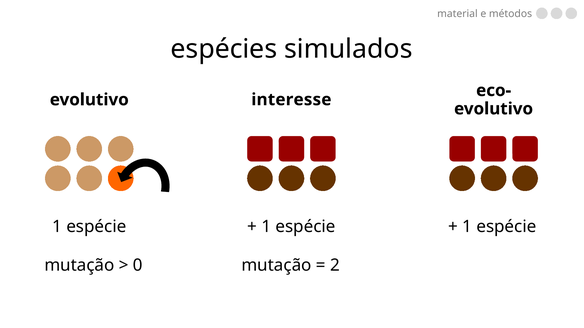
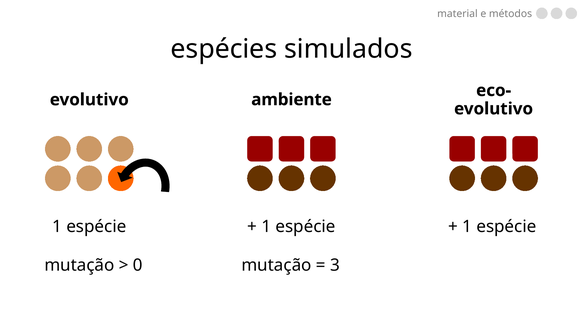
interesse: interesse -> ambiente
2: 2 -> 3
